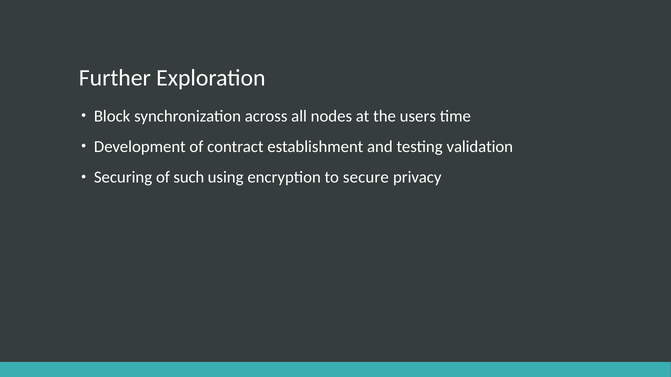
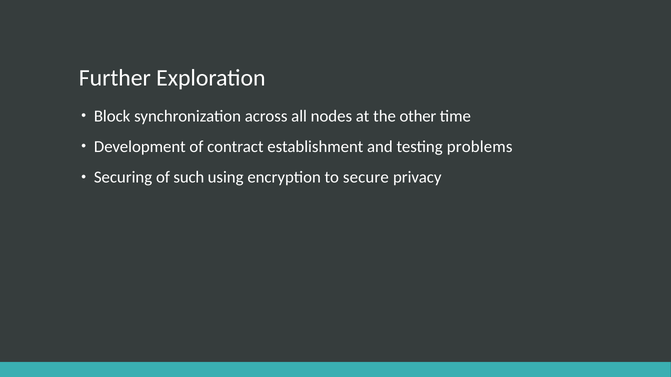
users: users -> other
validation: validation -> problems
